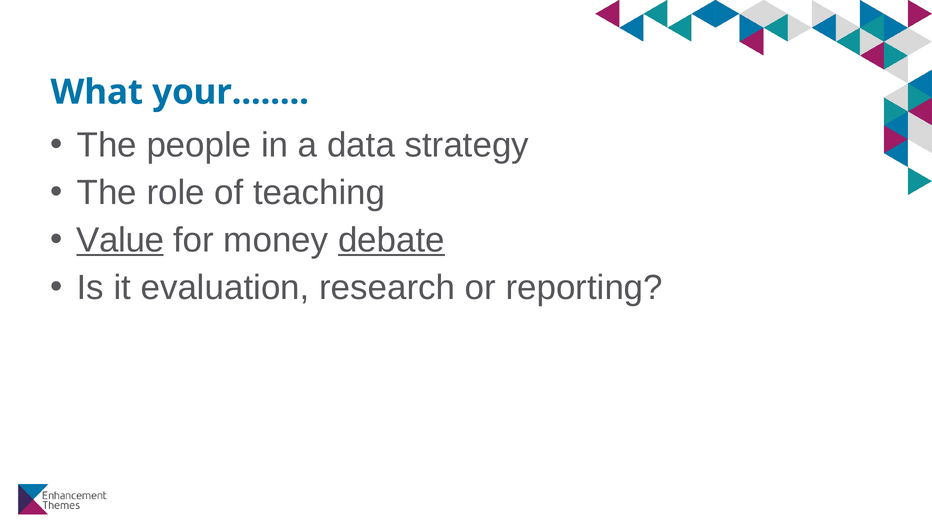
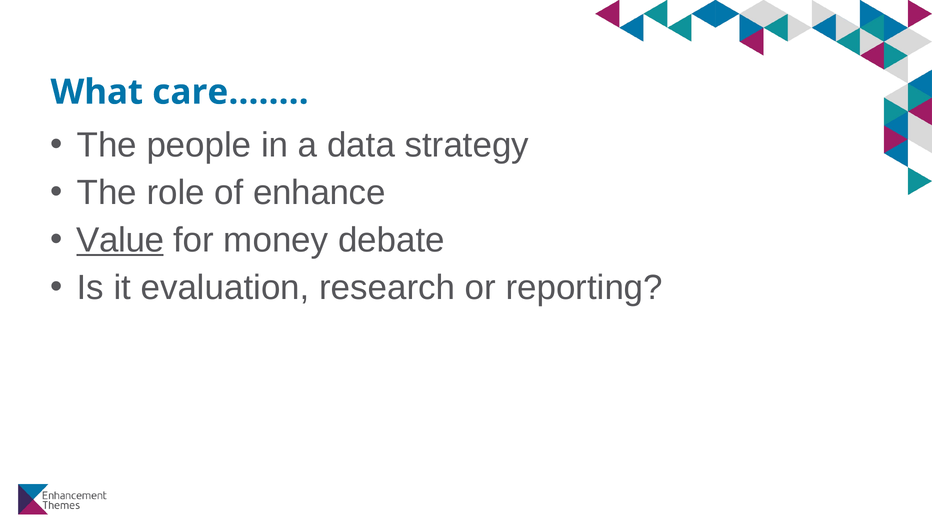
your: your -> care
teaching: teaching -> enhance
debate underline: present -> none
